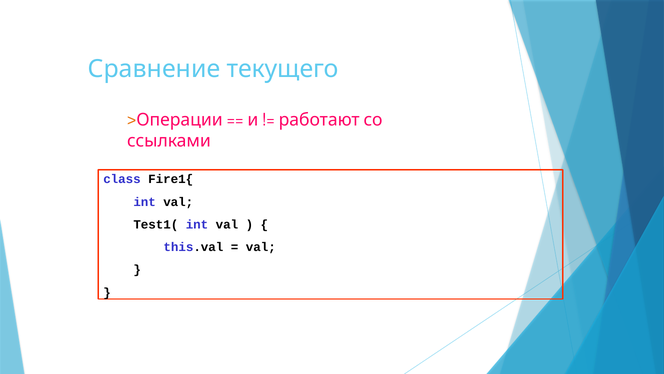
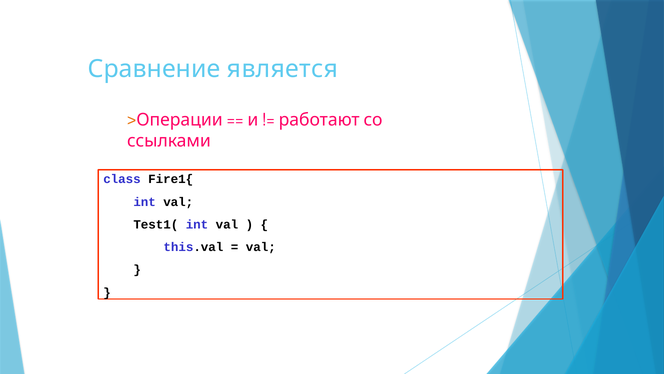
текущего: текущего -> является
